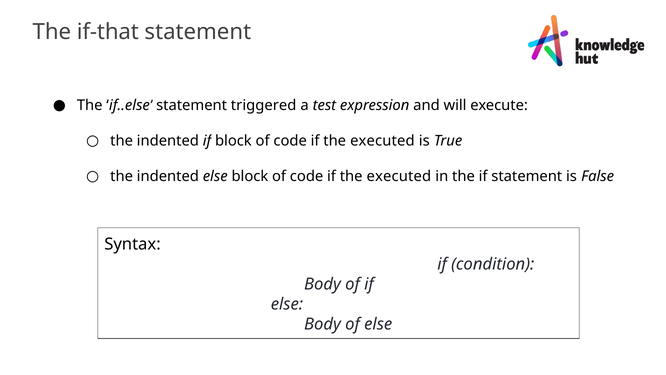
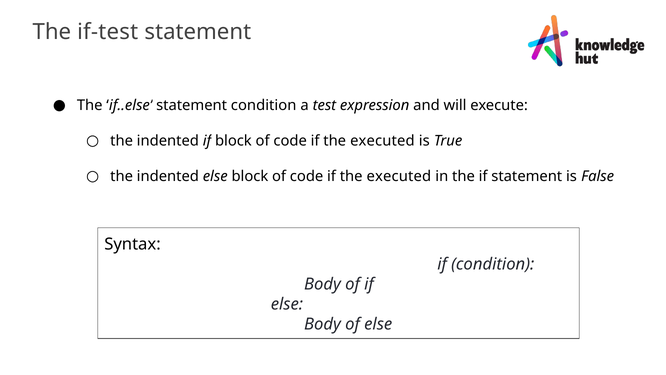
if-that: if-that -> if-test
statement triggered: triggered -> condition
